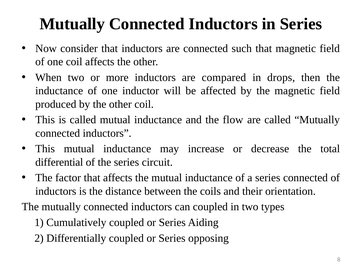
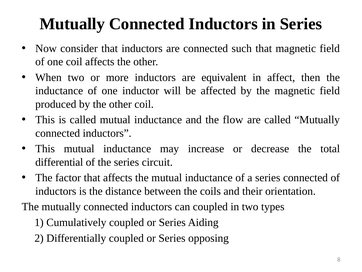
compared: compared -> equivalent
drops: drops -> affect
